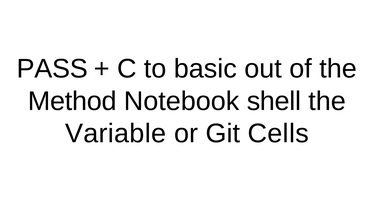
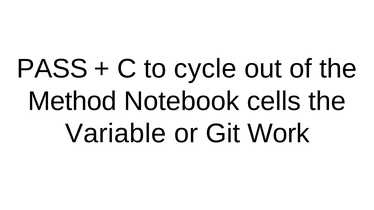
basic: basic -> cycle
shell: shell -> cells
Cells: Cells -> Work
